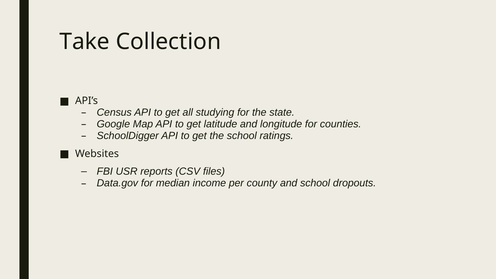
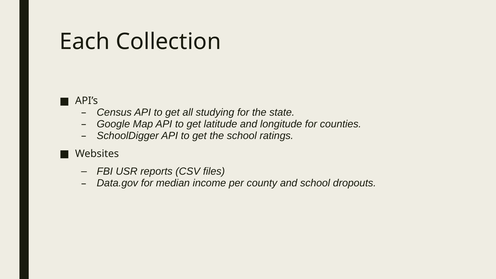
Take: Take -> Each
